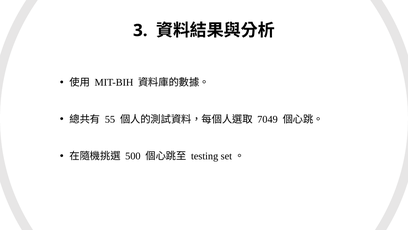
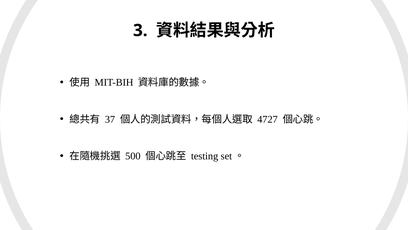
55: 55 -> 37
7049: 7049 -> 4727
